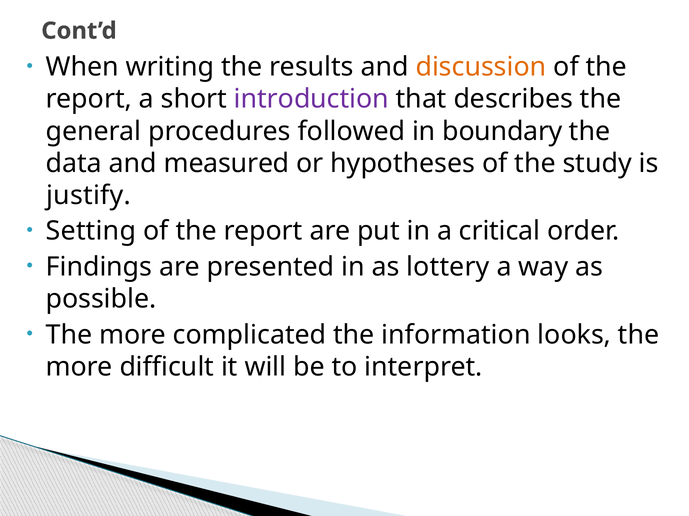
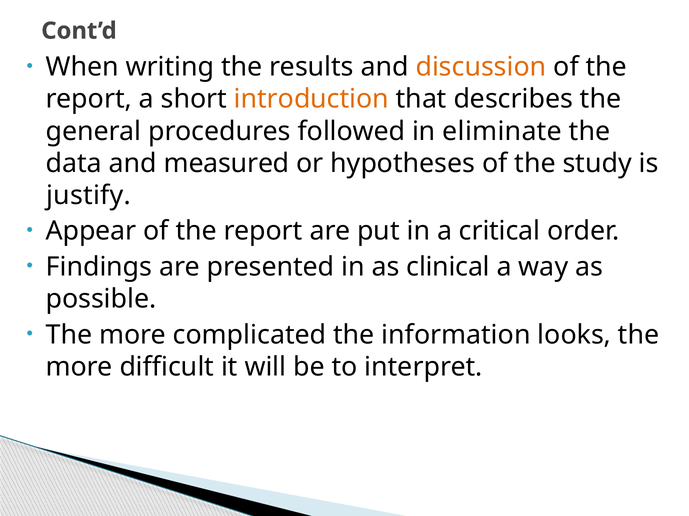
introduction colour: purple -> orange
boundary: boundary -> eliminate
Setting: Setting -> Appear
lottery: lottery -> clinical
